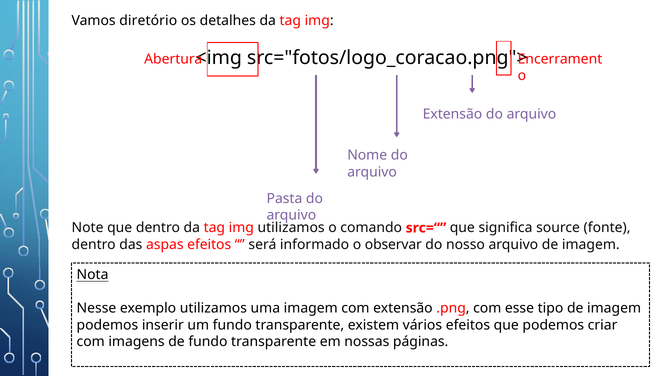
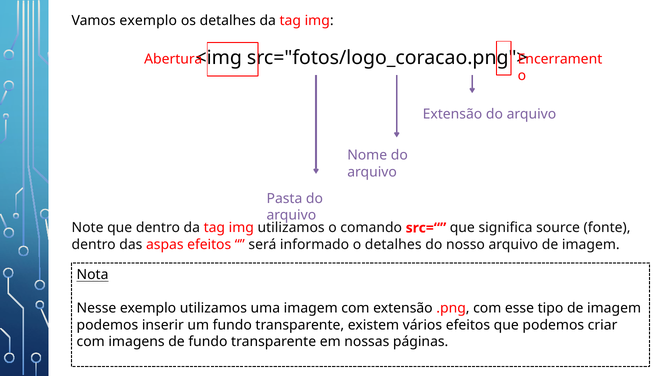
Vamos diretório: diretório -> exemplo
o observar: observar -> detalhes
